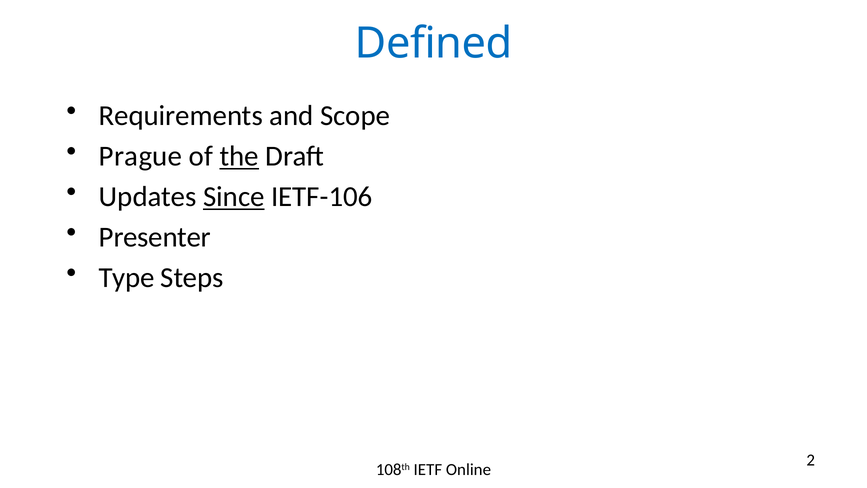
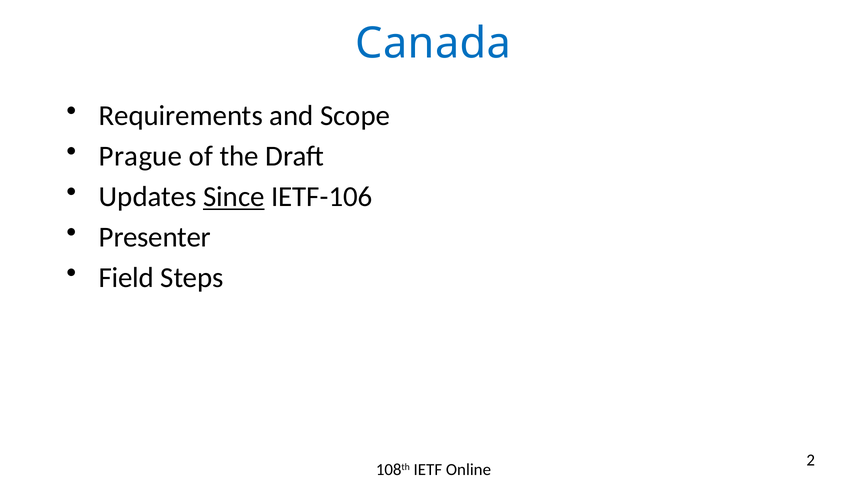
Defined: Defined -> Canada
the underline: present -> none
Type: Type -> Field
